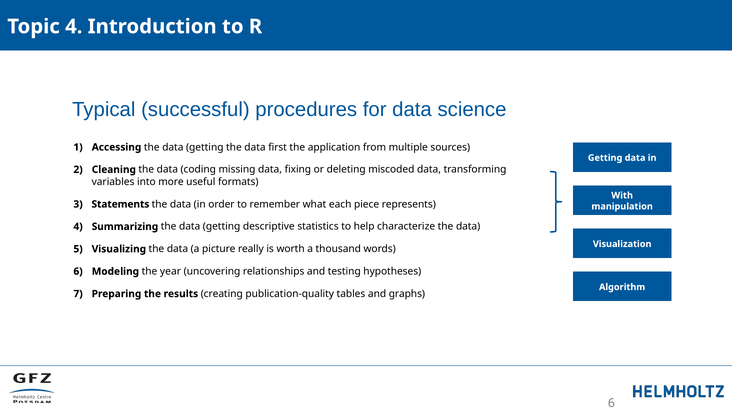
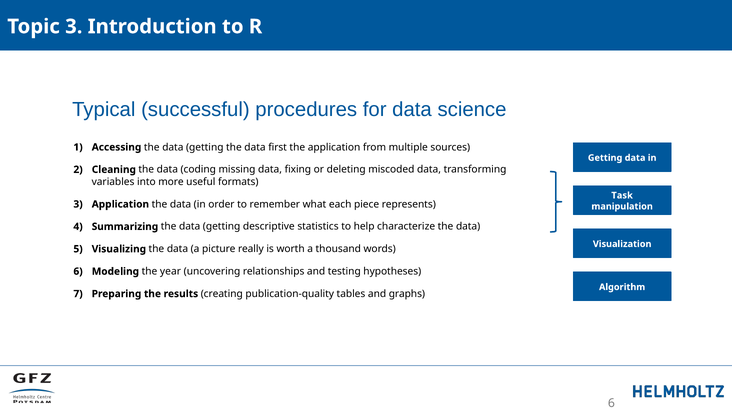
Topic 4: 4 -> 3
With: With -> Task
Statements at (120, 204): Statements -> Application
